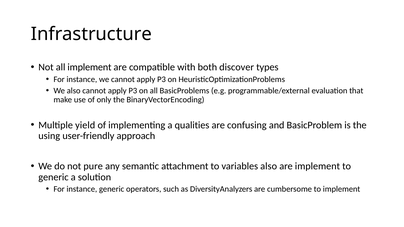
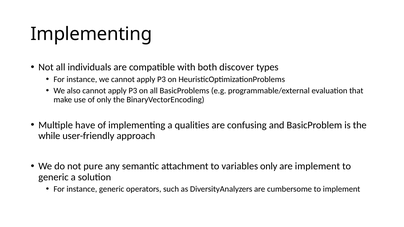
Infrastructure at (91, 34): Infrastructure -> Implementing
all implement: implement -> individuals
yield: yield -> have
using: using -> while
variables also: also -> only
